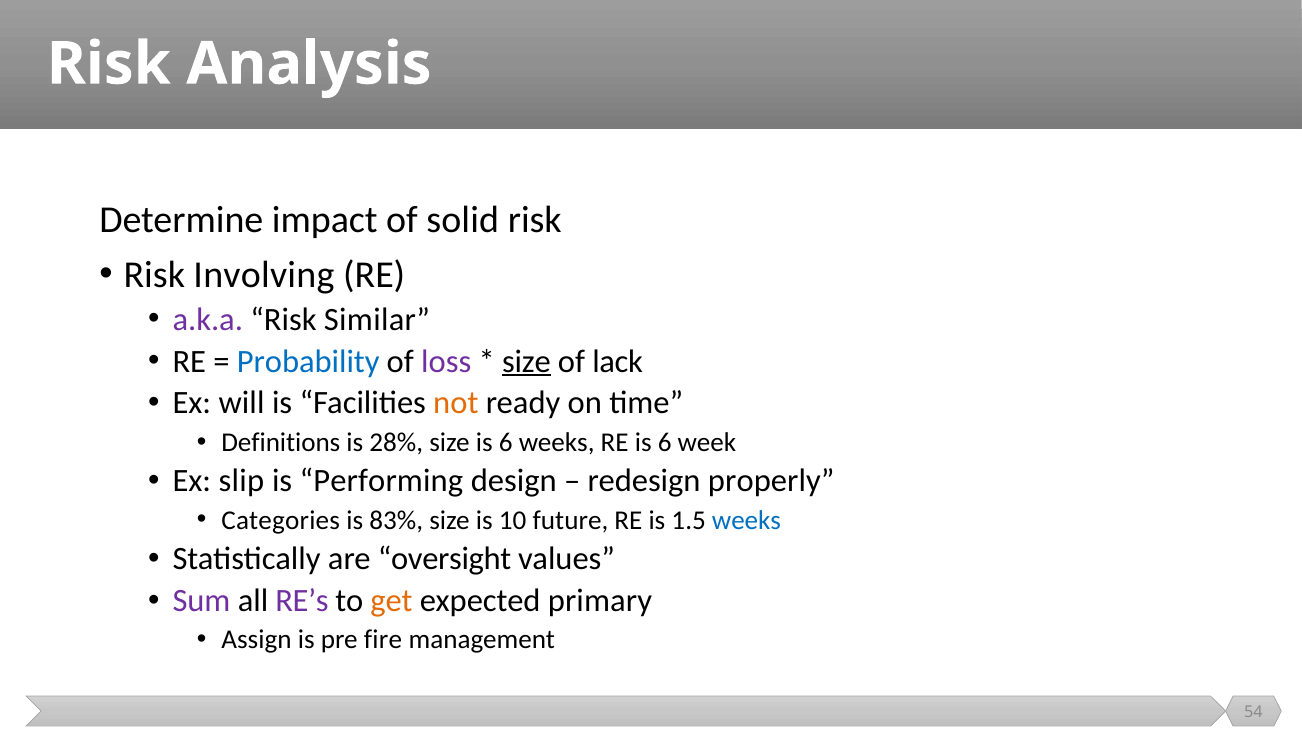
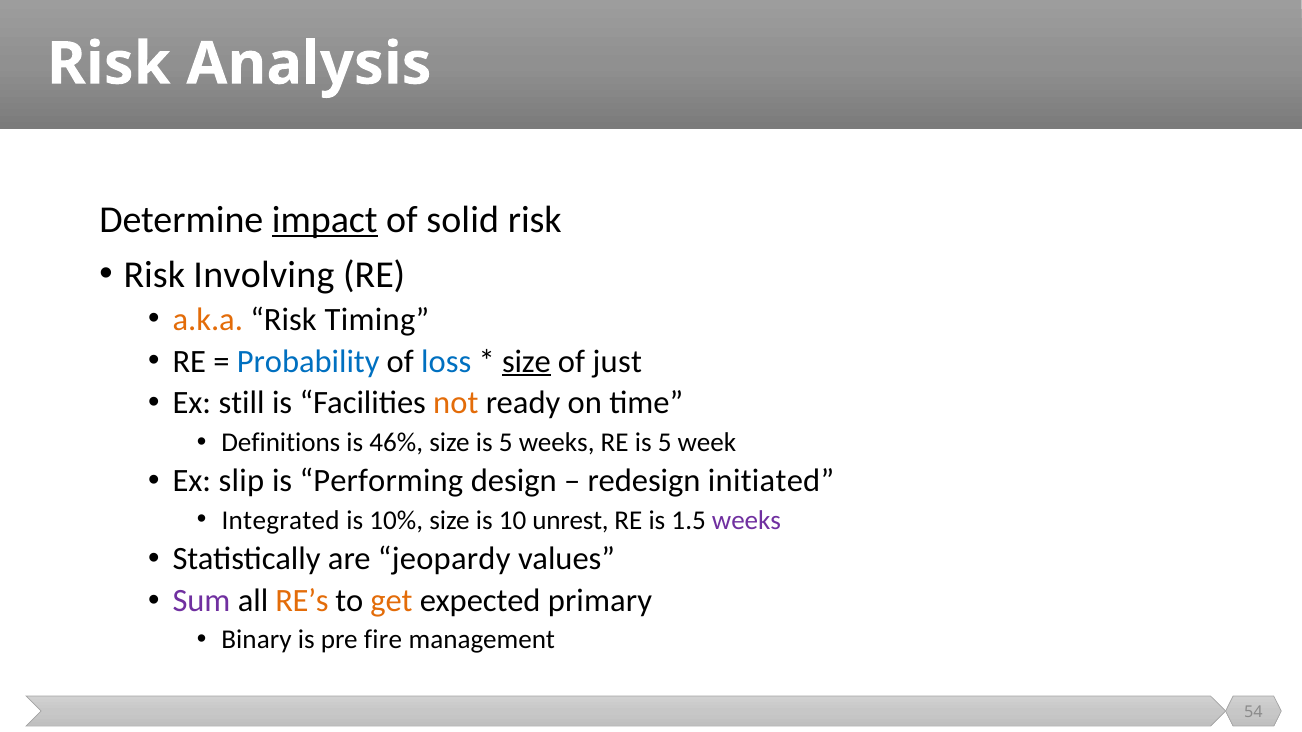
impact underline: none -> present
a.k.a colour: purple -> orange
Similar: Similar -> Timing
loss colour: purple -> blue
lack: lack -> just
will: will -> still
28%: 28% -> 46%
size is 6: 6 -> 5
RE is 6: 6 -> 5
properly: properly -> initiated
Categories: Categories -> Integrated
83%: 83% -> 10%
future: future -> unrest
weeks at (747, 520) colour: blue -> purple
oversight: oversight -> jeopardy
RE’s colour: purple -> orange
Assign: Assign -> Binary
